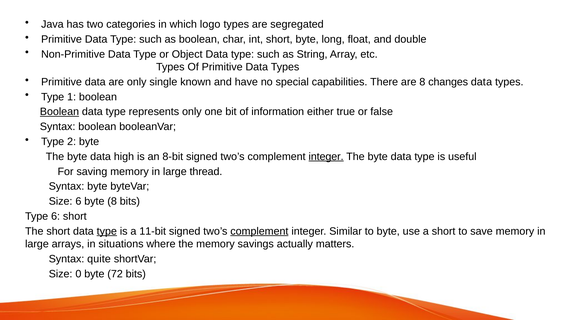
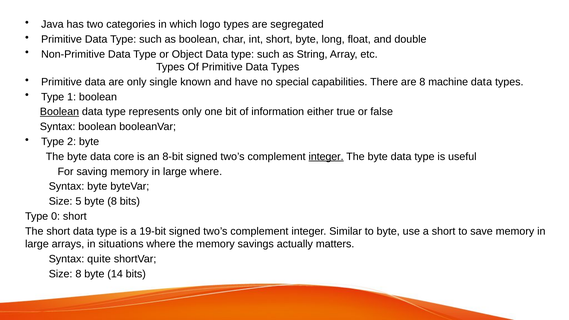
changes: changes -> machine
high: high -> core
large thread: thread -> where
Size 6: 6 -> 5
Type 6: 6 -> 0
type at (107, 231) underline: present -> none
11-bit: 11-bit -> 19-bit
complement at (259, 231) underline: present -> none
Size 0: 0 -> 8
72: 72 -> 14
